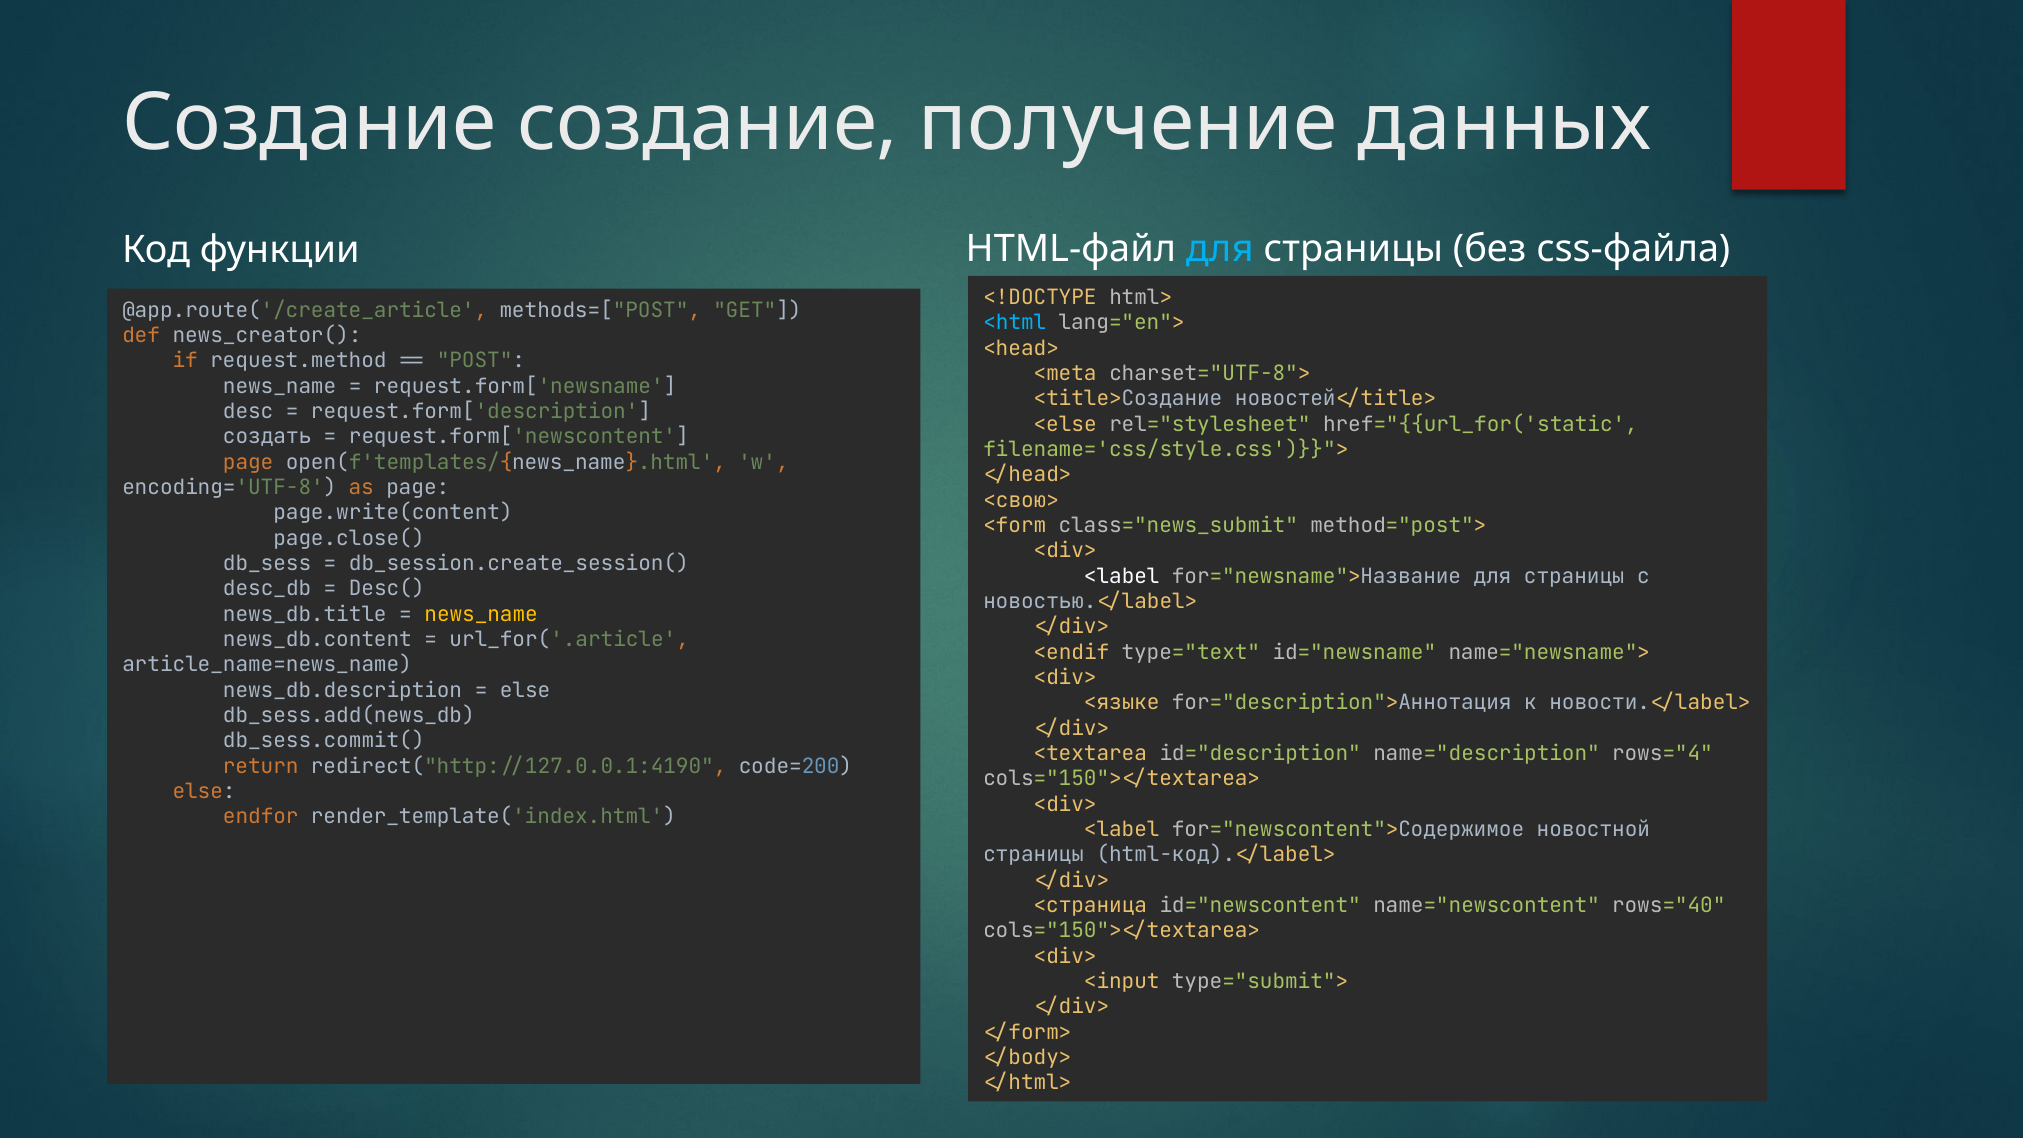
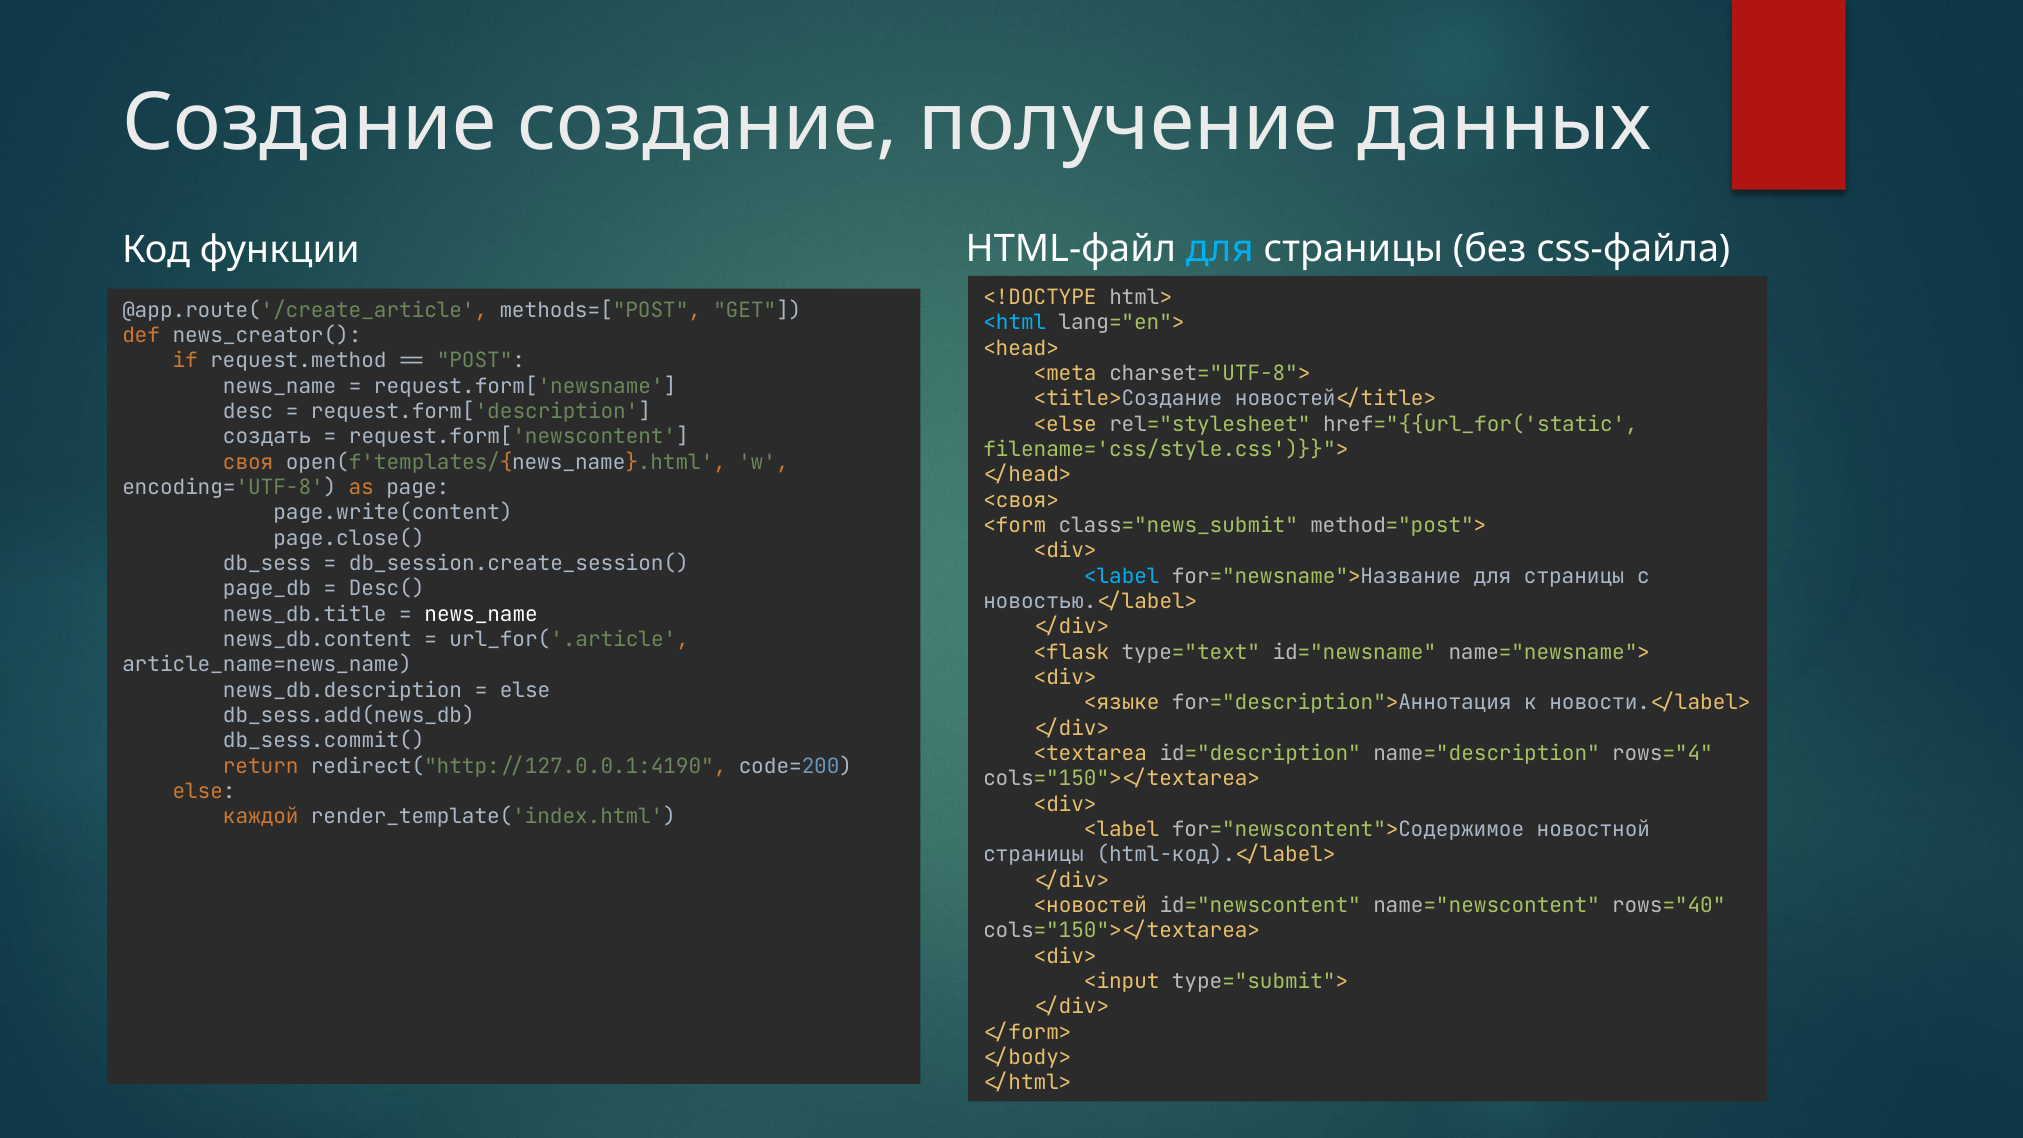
page at (248, 462): page -> своя
<свою>: <свою> -> <своя>
<label at (1122, 576) colour: white -> light blue
desc_db: desc_db -> page_db
news_name at (481, 614) colour: yellow -> white
<endif: <endif -> <flask
endfor: endfor -> каждой
<страница: <страница -> <новостей
